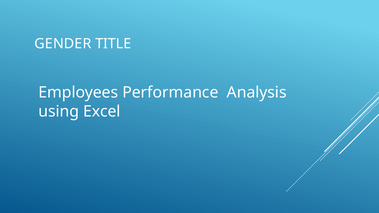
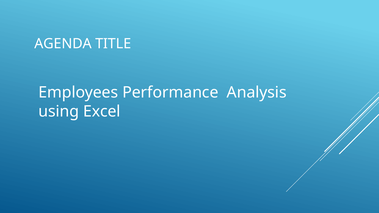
GENDER: GENDER -> AGENDA
